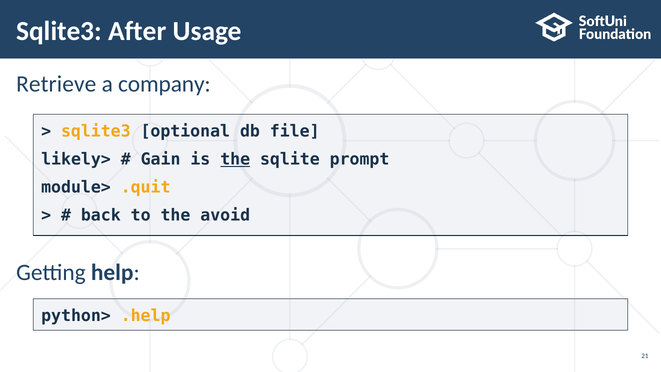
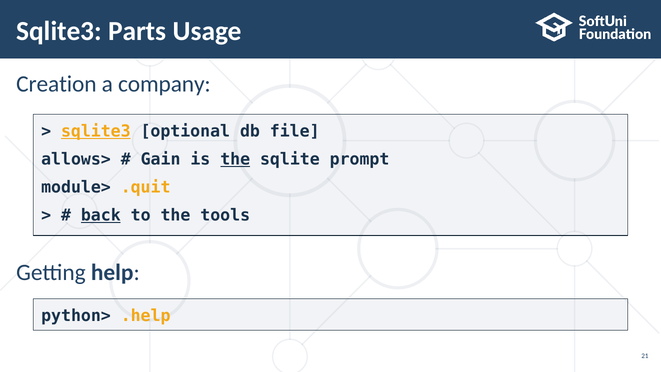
After: After -> Parts
Retrieve: Retrieve -> Creation
sqlite3 at (96, 131) underline: none -> present
likely>: likely> -> allows>
back underline: none -> present
avoid: avoid -> tools
